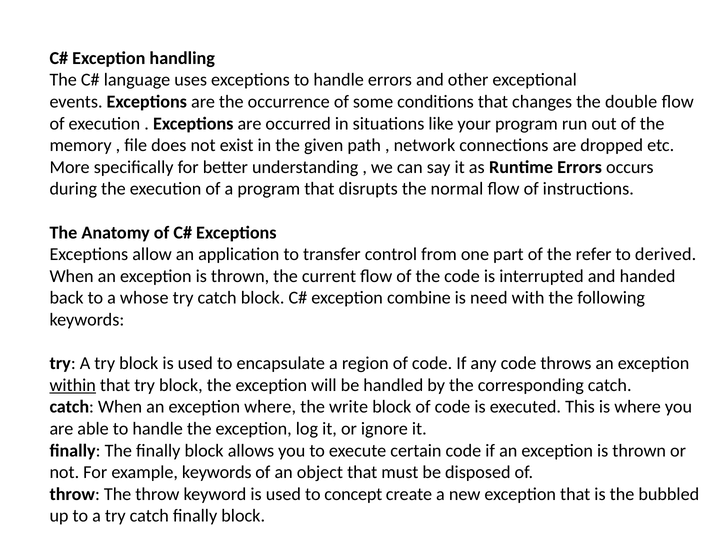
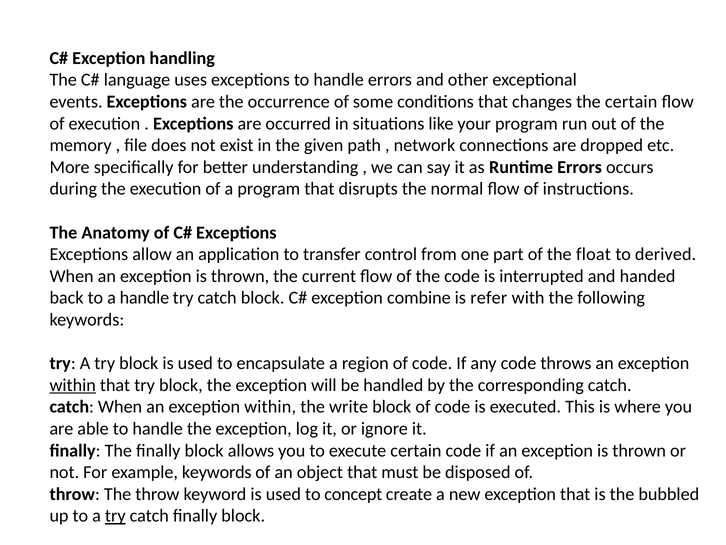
the double: double -> certain
refer: refer -> float
a whose: whose -> handle
need: need -> refer
When an exception where: where -> within
try at (115, 515) underline: none -> present
